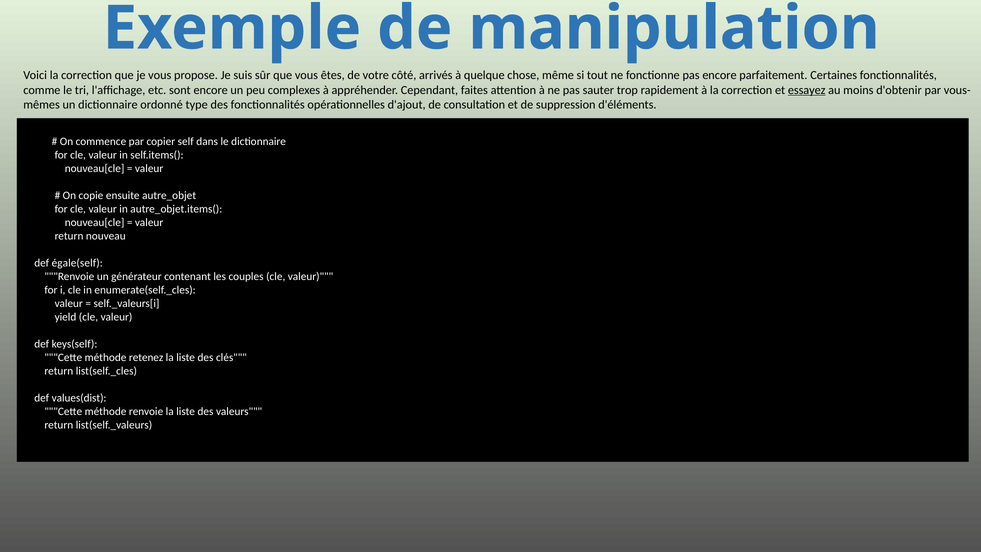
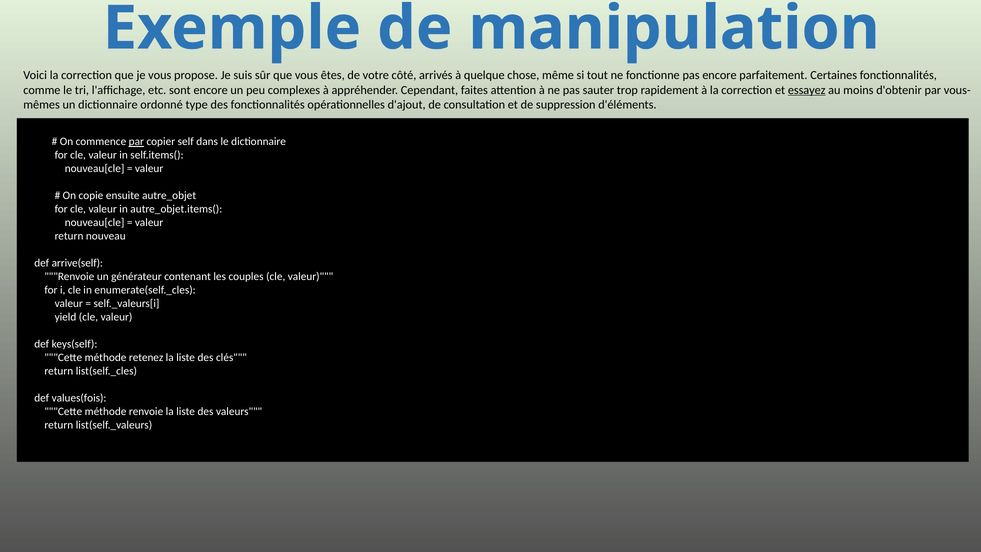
par at (136, 142) underline: none -> present
égale(self: égale(self -> arrive(self
values(dist: values(dist -> values(fois
